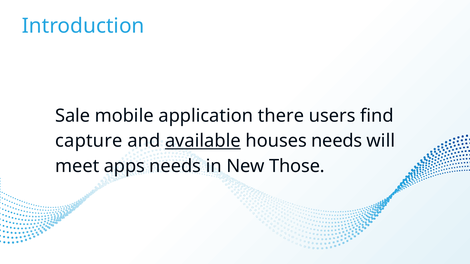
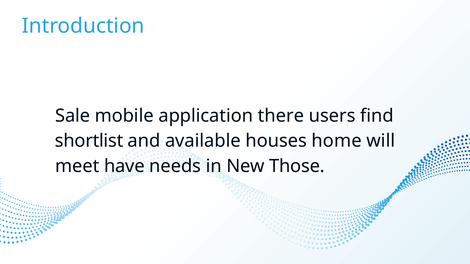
capture: capture -> shortlist
available underline: present -> none
houses needs: needs -> home
apps: apps -> have
